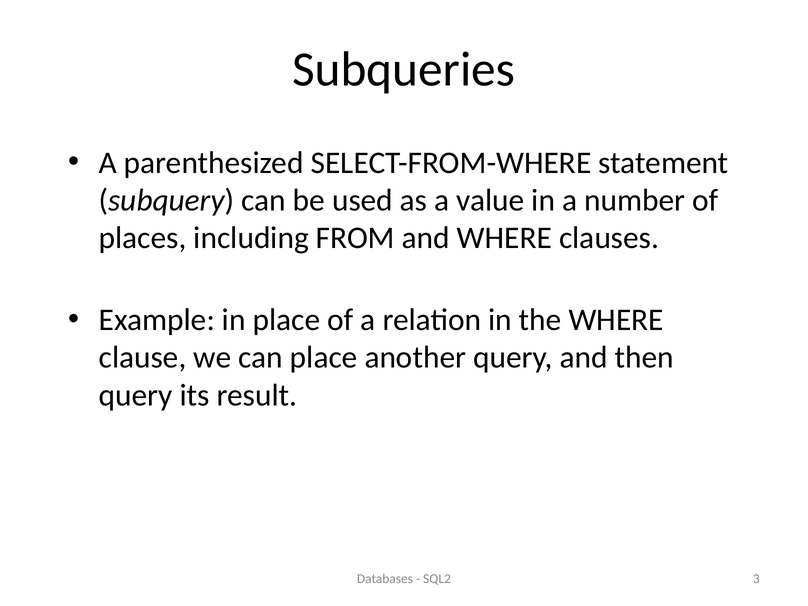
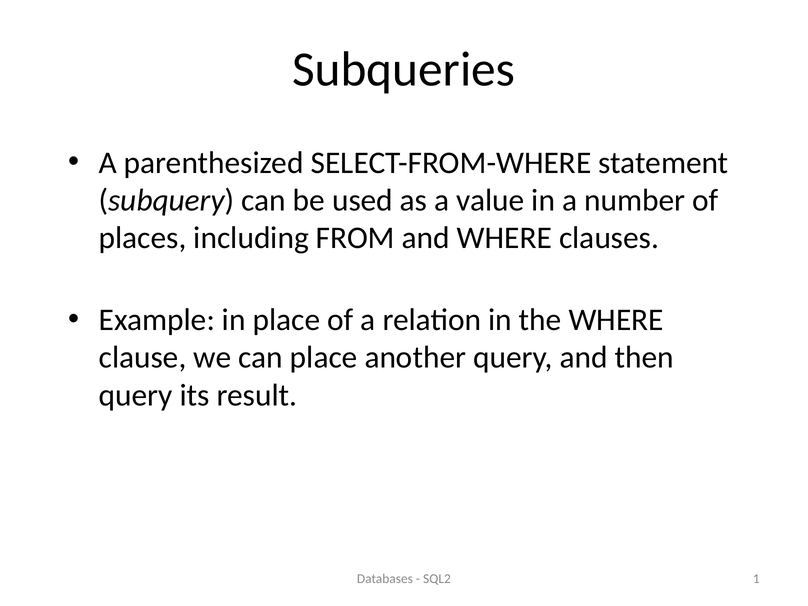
3: 3 -> 1
